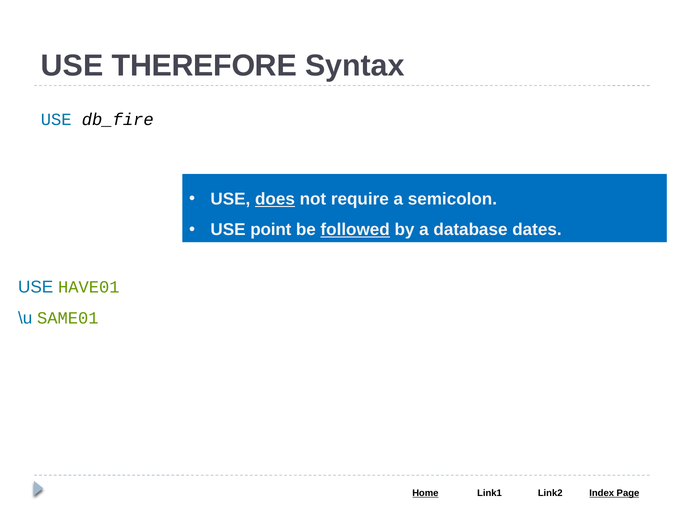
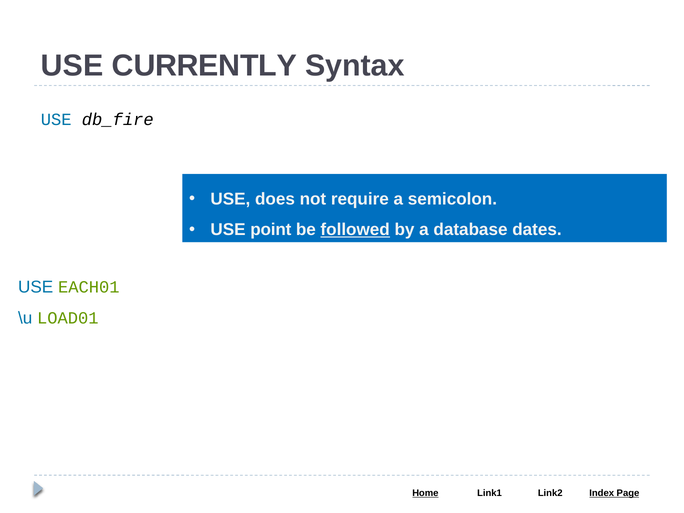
THEREFORE: THEREFORE -> CURRENTLY
does underline: present -> none
HAVE01: HAVE01 -> EACH01
SAME01: SAME01 -> LOAD01
